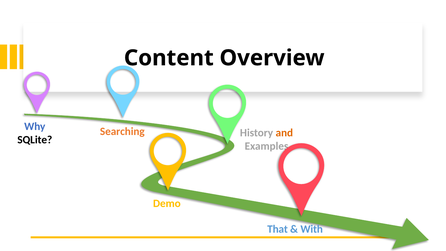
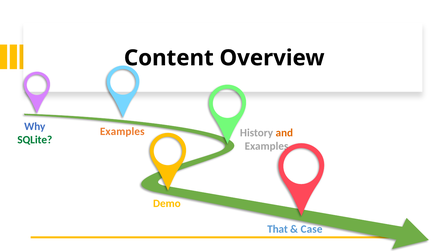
Searching at (122, 131): Searching -> Examples
SQLite colour: black -> green
With: With -> Case
